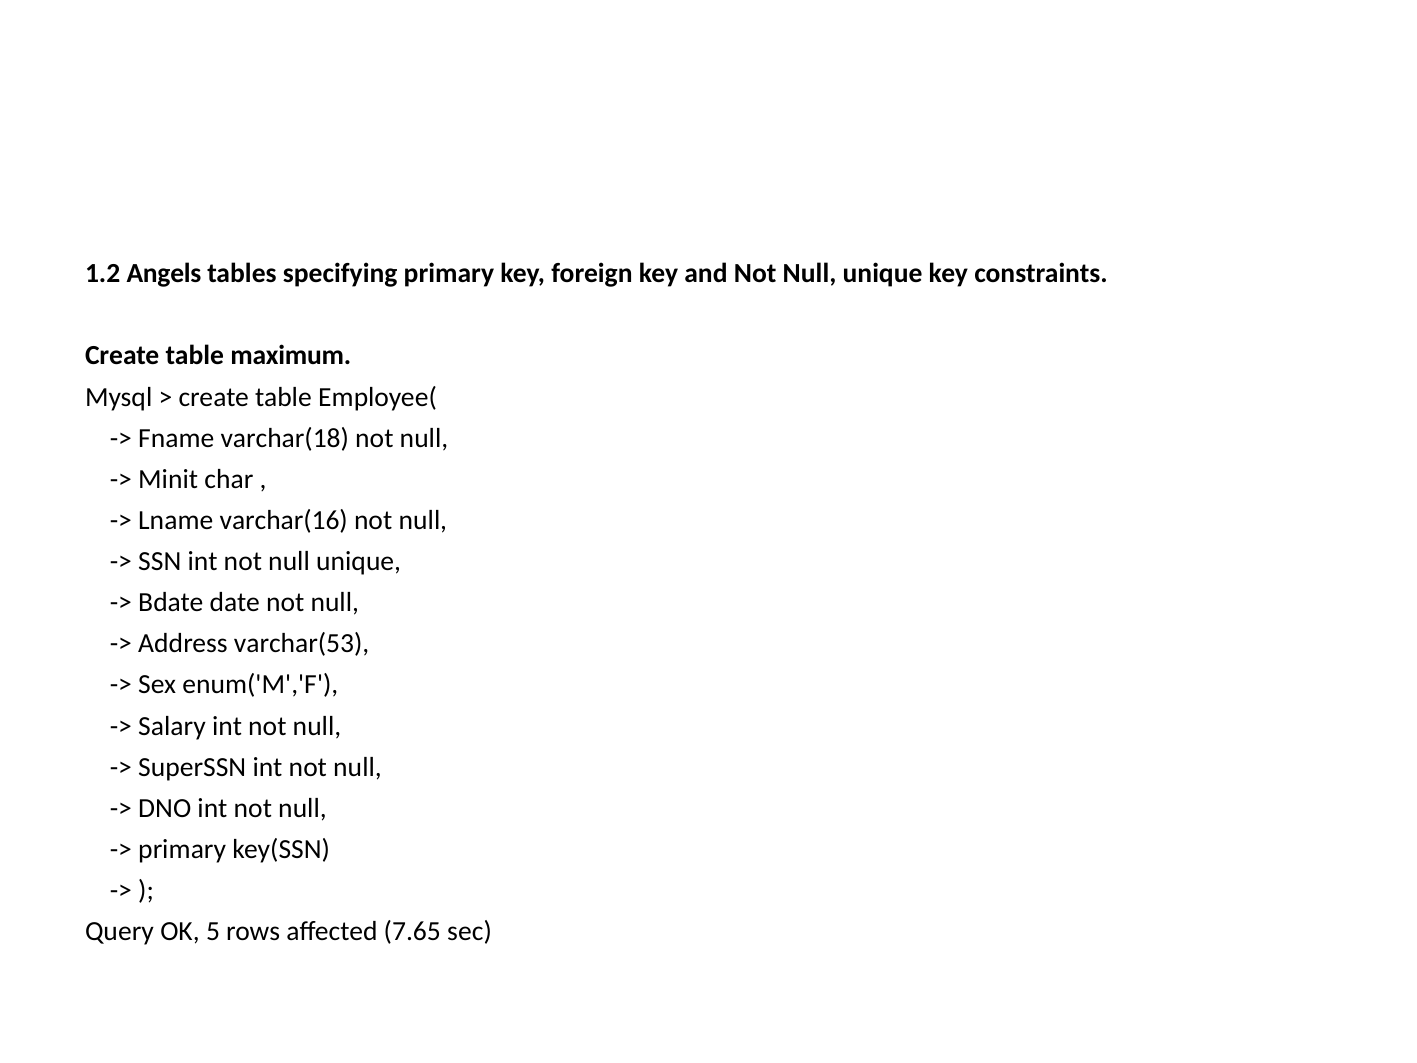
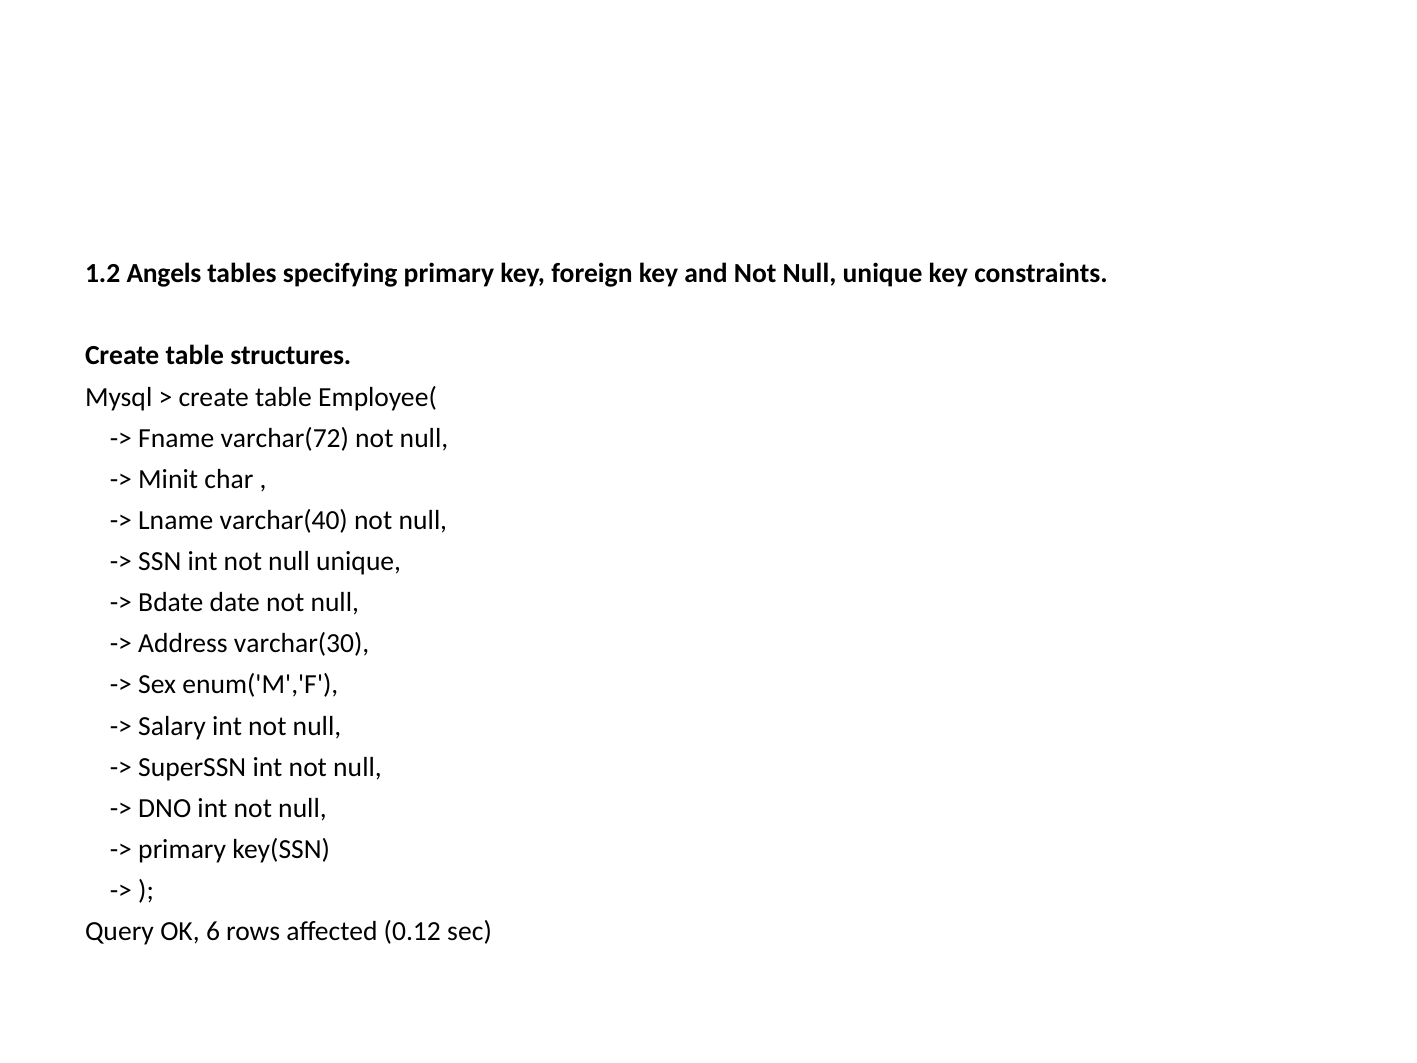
maximum: maximum -> structures
varchar(18: varchar(18 -> varchar(72
varchar(16: varchar(16 -> varchar(40
varchar(53: varchar(53 -> varchar(30
5: 5 -> 6
7.65: 7.65 -> 0.12
